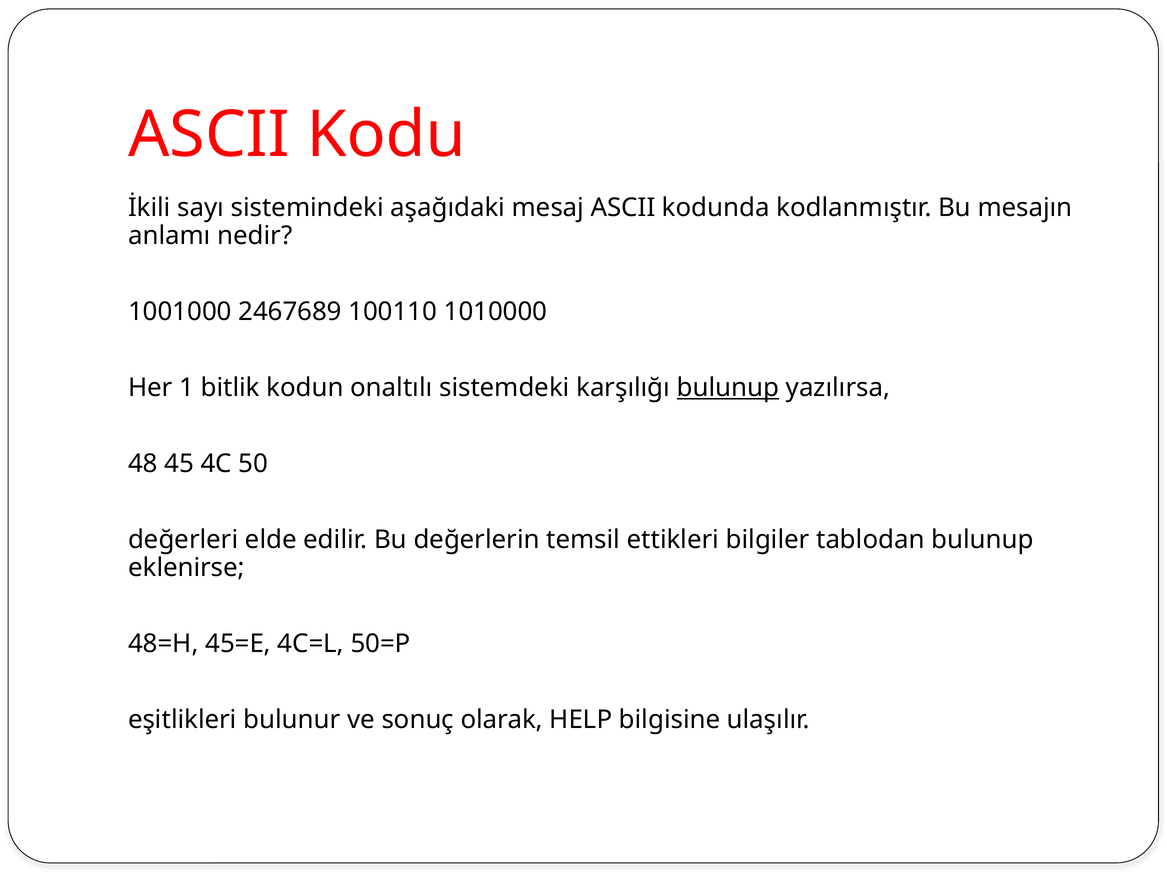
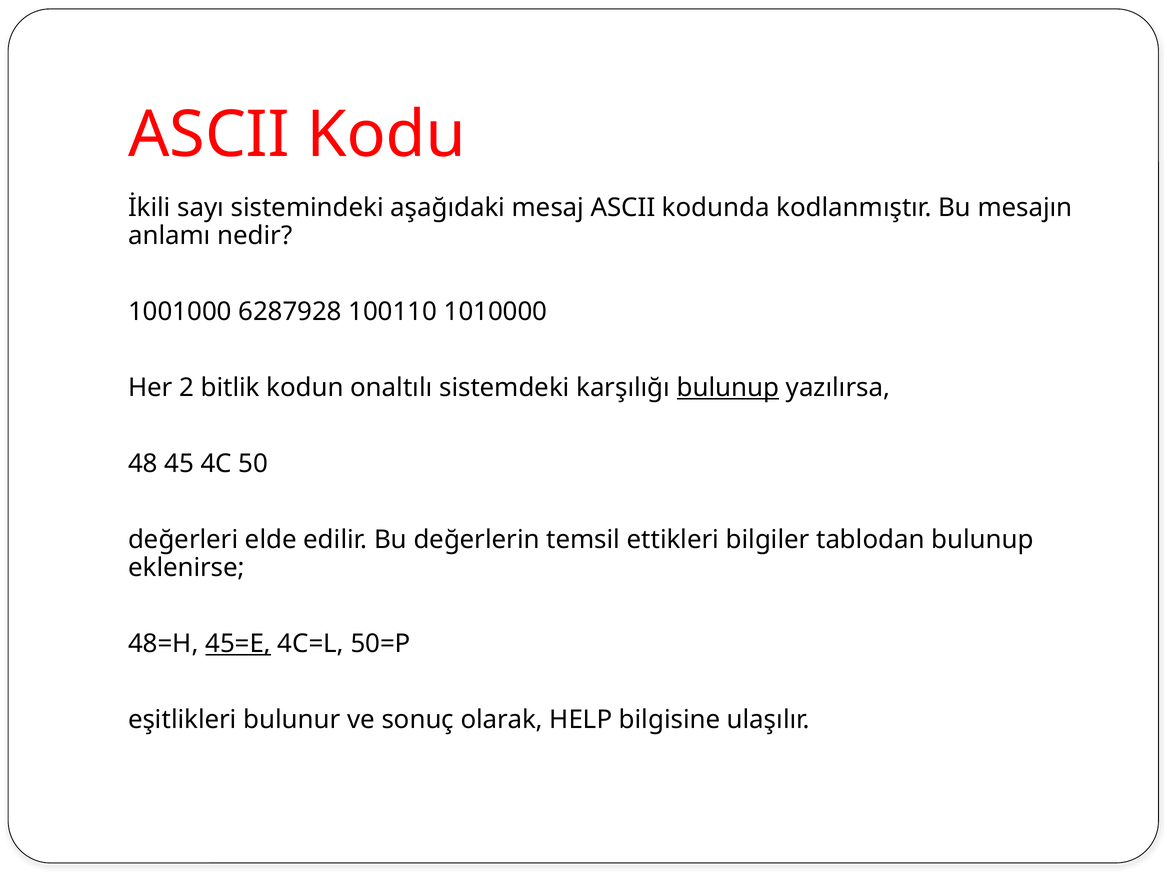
2467689: 2467689 -> 6287928
1: 1 -> 2
45=E underline: none -> present
